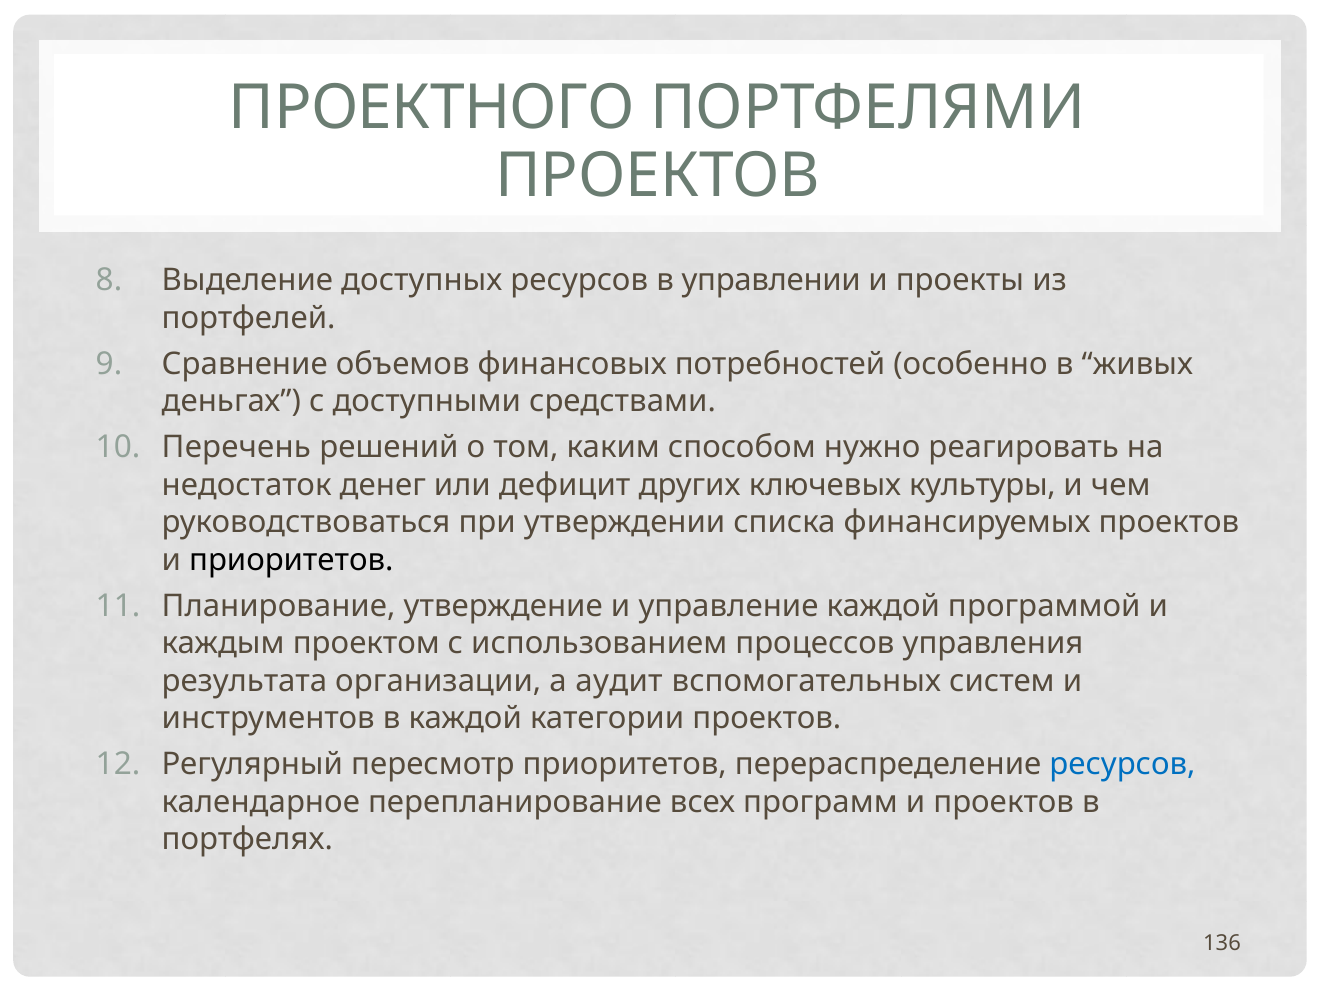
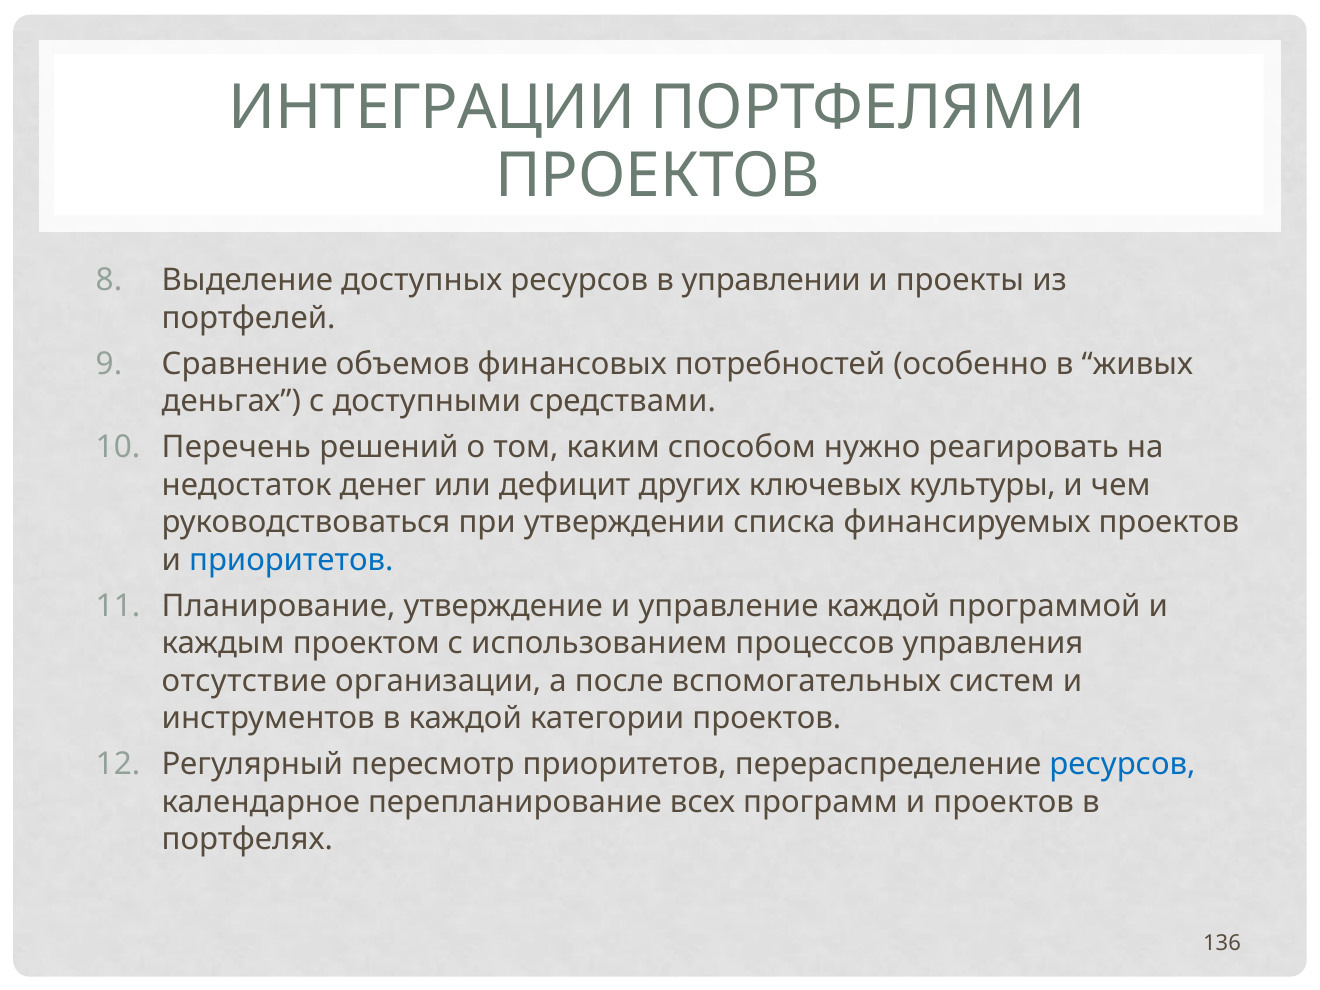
ПРОЕКТНОГО: ПРОЕКТНОГО -> ИНТЕГРАЦИИ
приоритетов at (291, 560) colour: black -> blue
результата: результата -> отсутствие
аудит: аудит -> после
